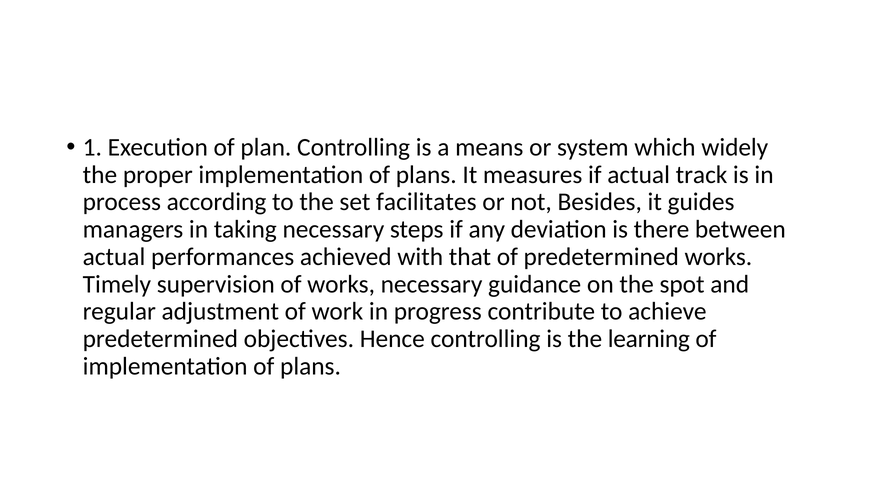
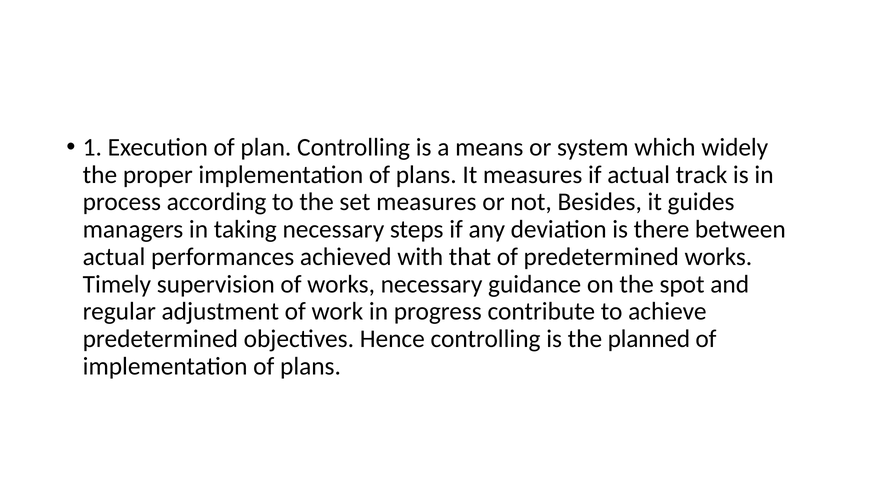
set facilitates: facilitates -> measures
learning: learning -> planned
